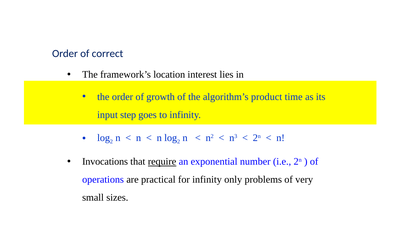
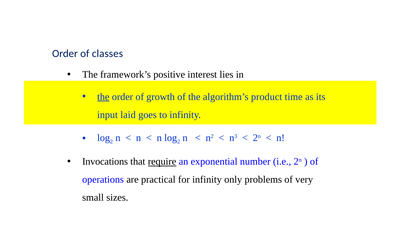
correct: correct -> classes
location: location -> positive
the at (103, 97) underline: none -> present
step: step -> laid
